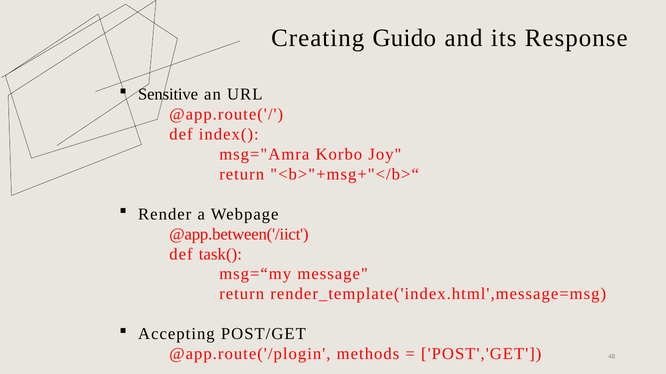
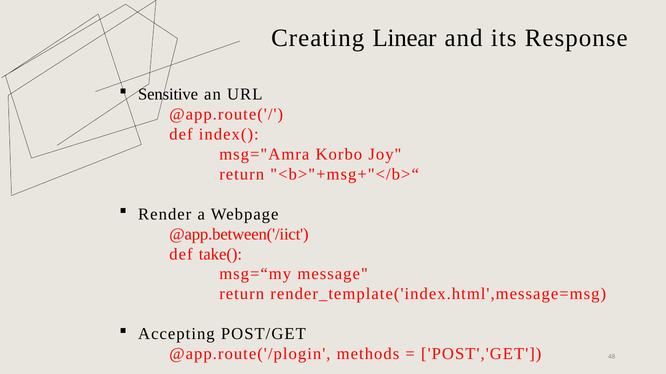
Guido: Guido -> Linear
task(: task( -> take(
